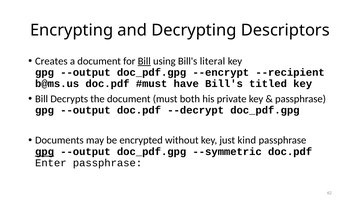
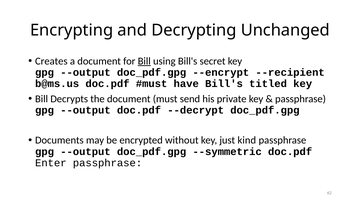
Descriptors: Descriptors -> Unchanged
literal: literal -> secret
both: both -> send
gpg at (45, 152) underline: present -> none
